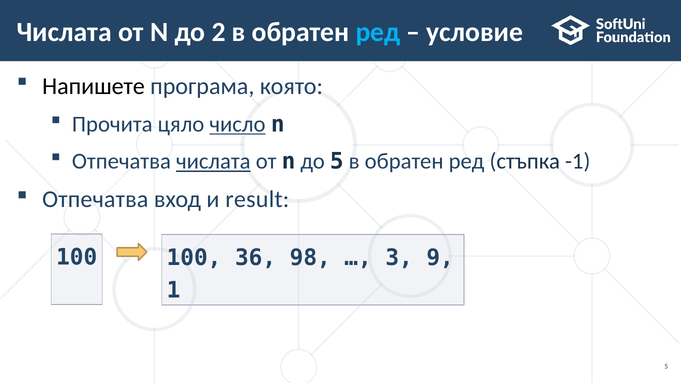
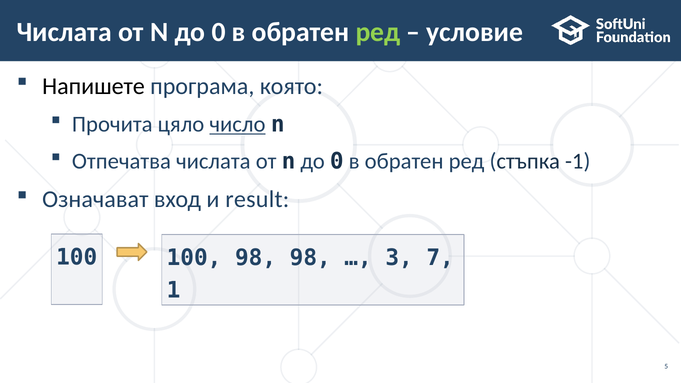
2 at (219, 32): 2 -> 0
ред at (378, 32) colour: light blue -> light green
числата at (213, 161) underline: present -> none
5 at (337, 161): 5 -> 0
Отпечатва at (95, 200): Отпечатва -> Означават
100 36: 36 -> 98
9: 9 -> 7
